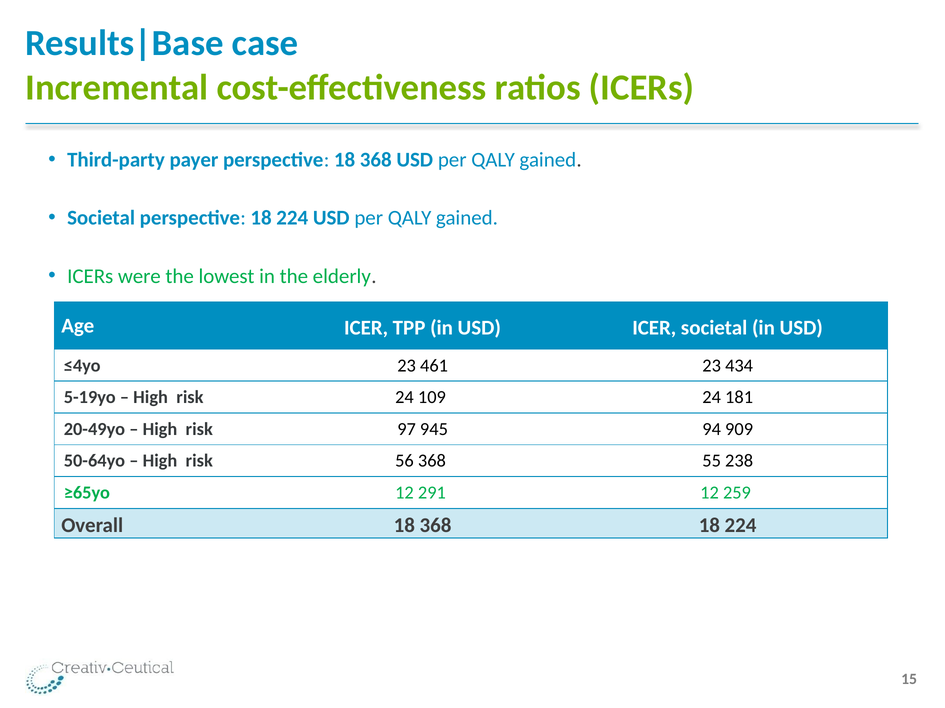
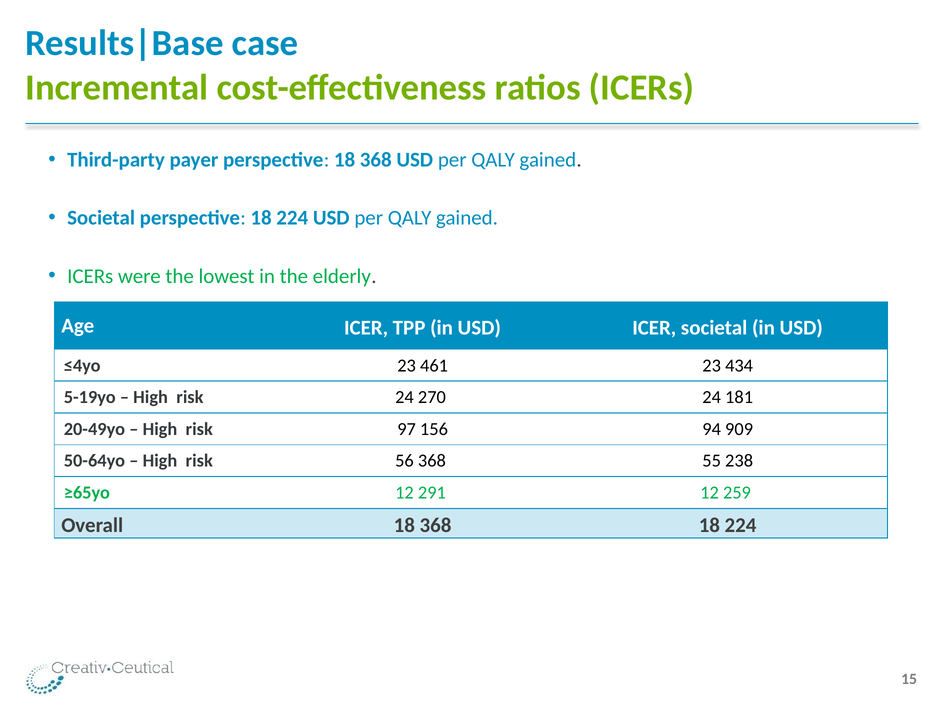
109: 109 -> 270
945: 945 -> 156
